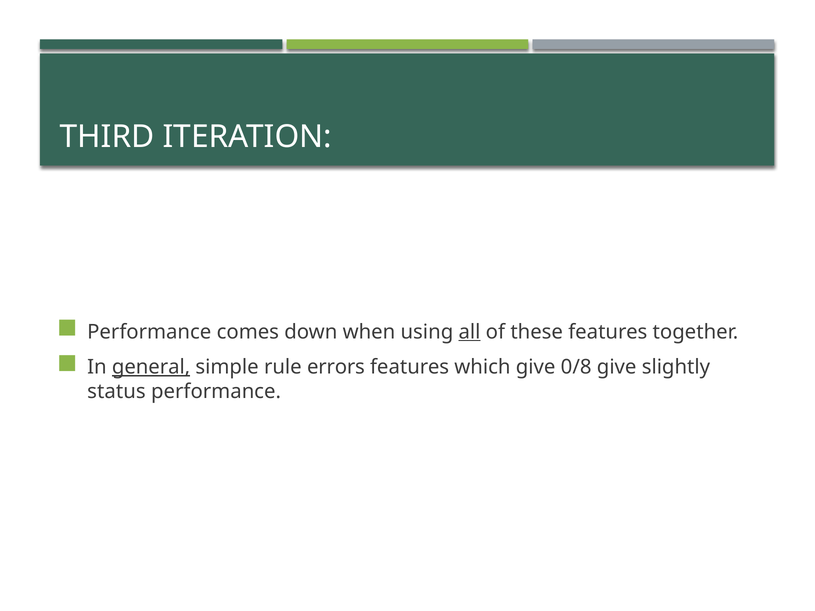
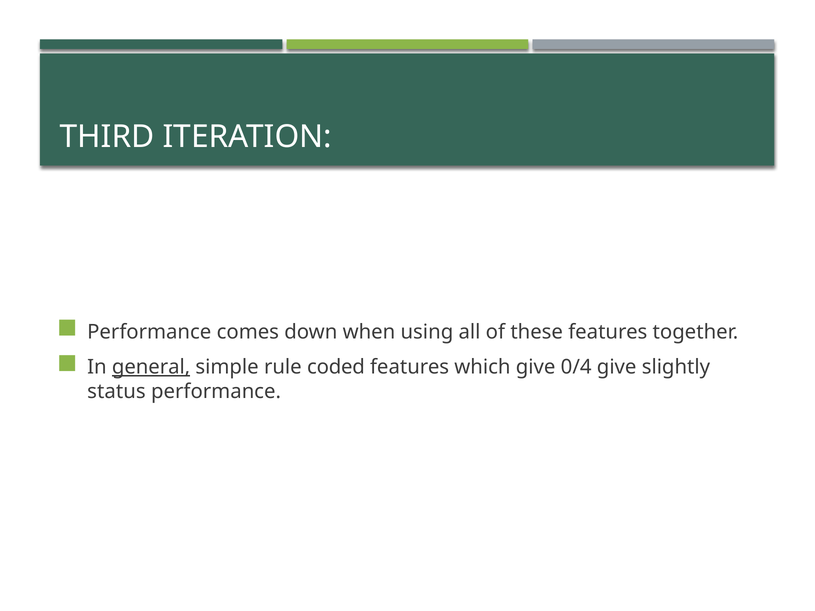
all underline: present -> none
errors: errors -> coded
0/8: 0/8 -> 0/4
